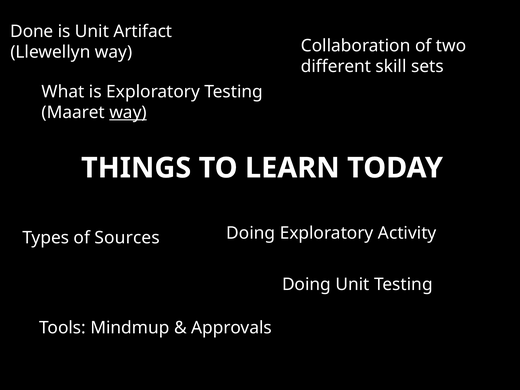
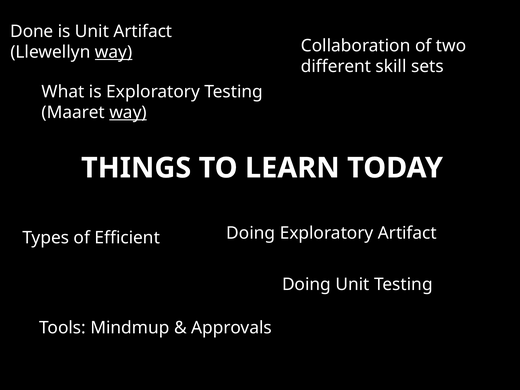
way at (114, 52) underline: none -> present
Sources: Sources -> Efficient
Exploratory Activity: Activity -> Artifact
